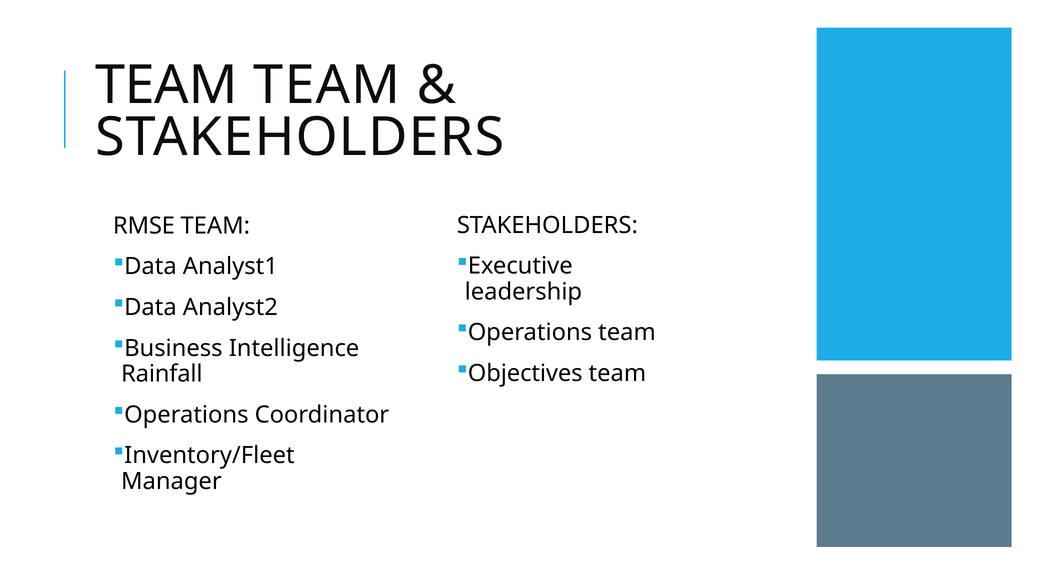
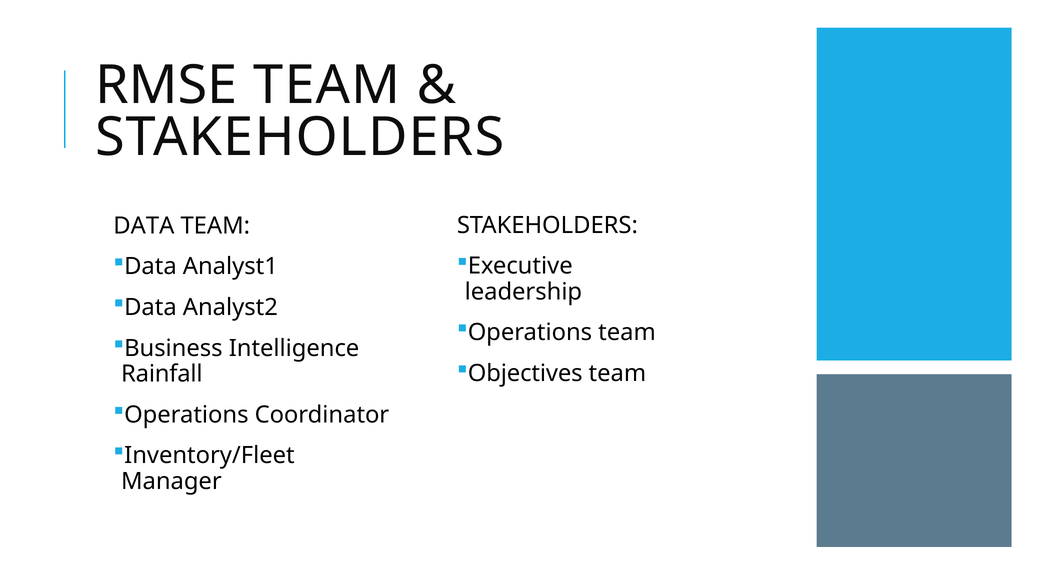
TEAM at (166, 86): TEAM -> RMSE
RMSE at (144, 226): RMSE -> DATA
